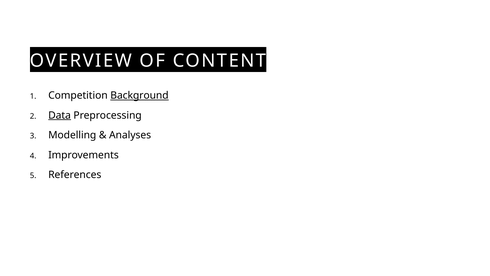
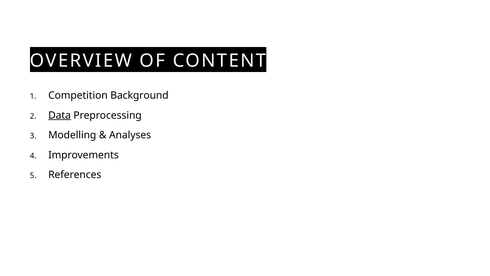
Background underline: present -> none
